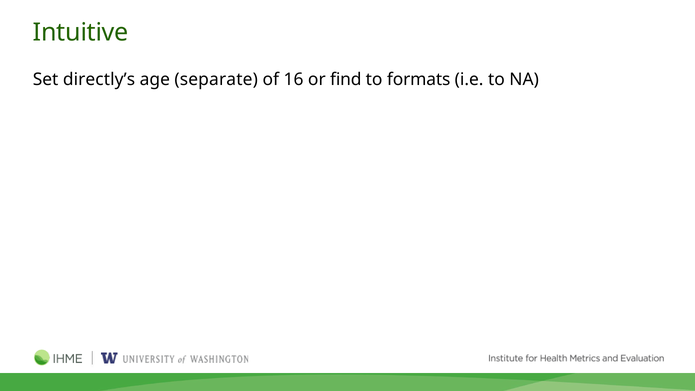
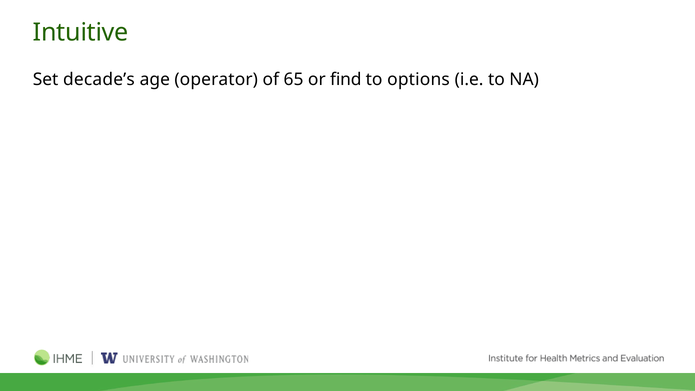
directly’s: directly’s -> decade’s
separate: separate -> operator
16: 16 -> 65
formats: formats -> options
